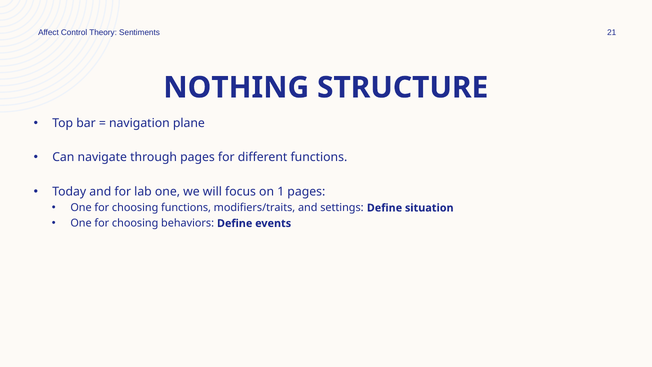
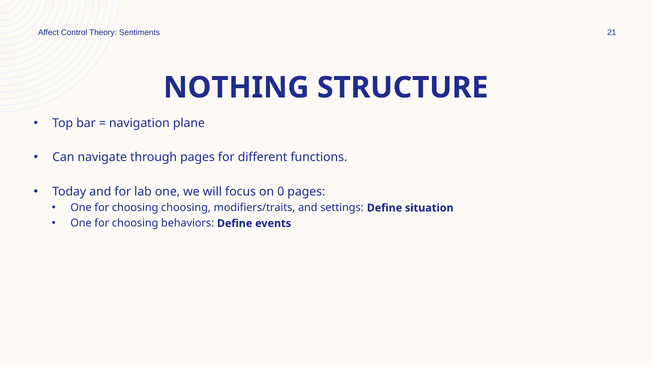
1: 1 -> 0
choosing functions: functions -> choosing
